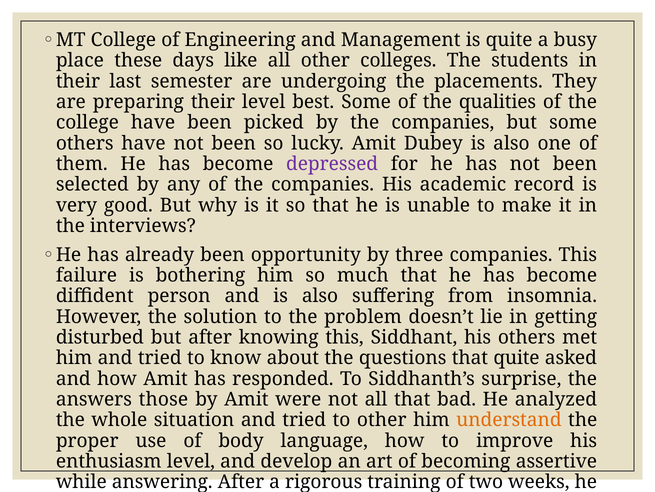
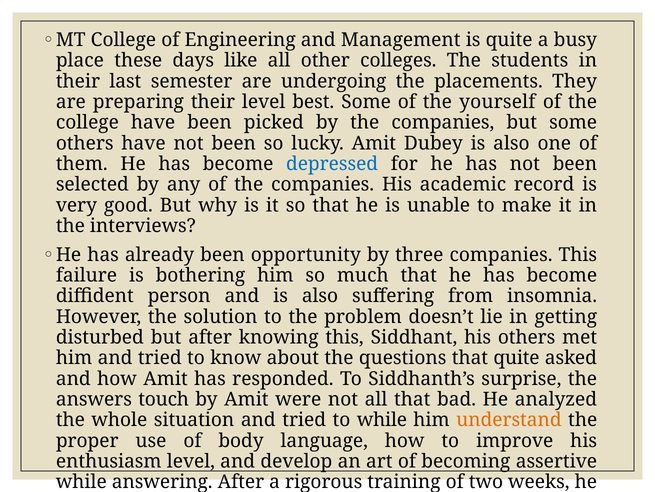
qualities: qualities -> yourself
depressed colour: purple -> blue
those: those -> touch
to other: other -> while
